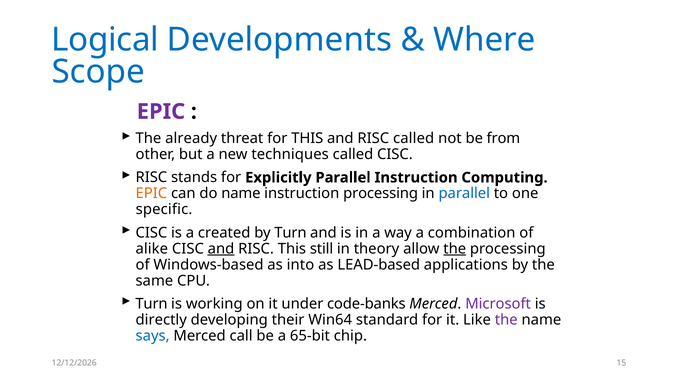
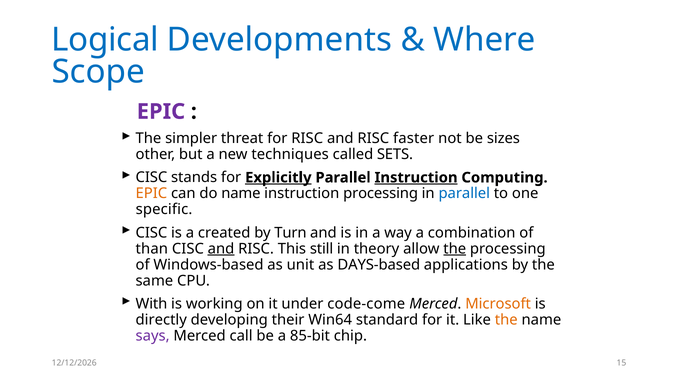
already: already -> simpler
for THIS: THIS -> RISC
RISC called: called -> faster
from: from -> sizes
called CISC: CISC -> SETS
RISC at (151, 178): RISC -> CISC
Explicitly underline: none -> present
Instruction at (416, 178) underline: none -> present
alike: alike -> than
into: into -> unit
LEAD-based: LEAD-based -> DAYS-based
Turn at (152, 304): Turn -> With
code-banks: code-banks -> code-come
Microsoft colour: purple -> orange
the at (506, 320) colour: purple -> orange
says colour: blue -> purple
65-bit: 65-bit -> 85-bit
